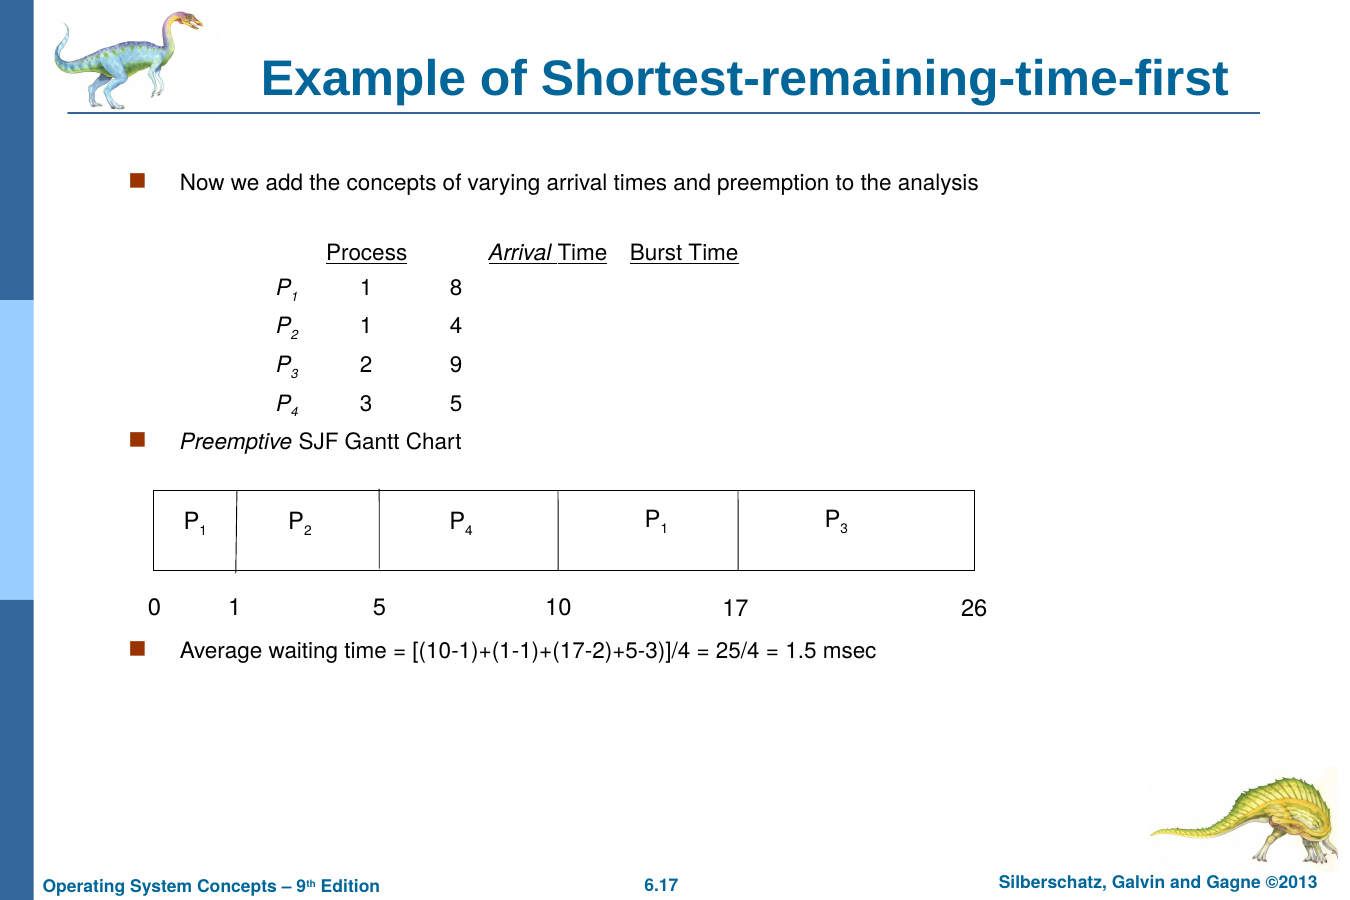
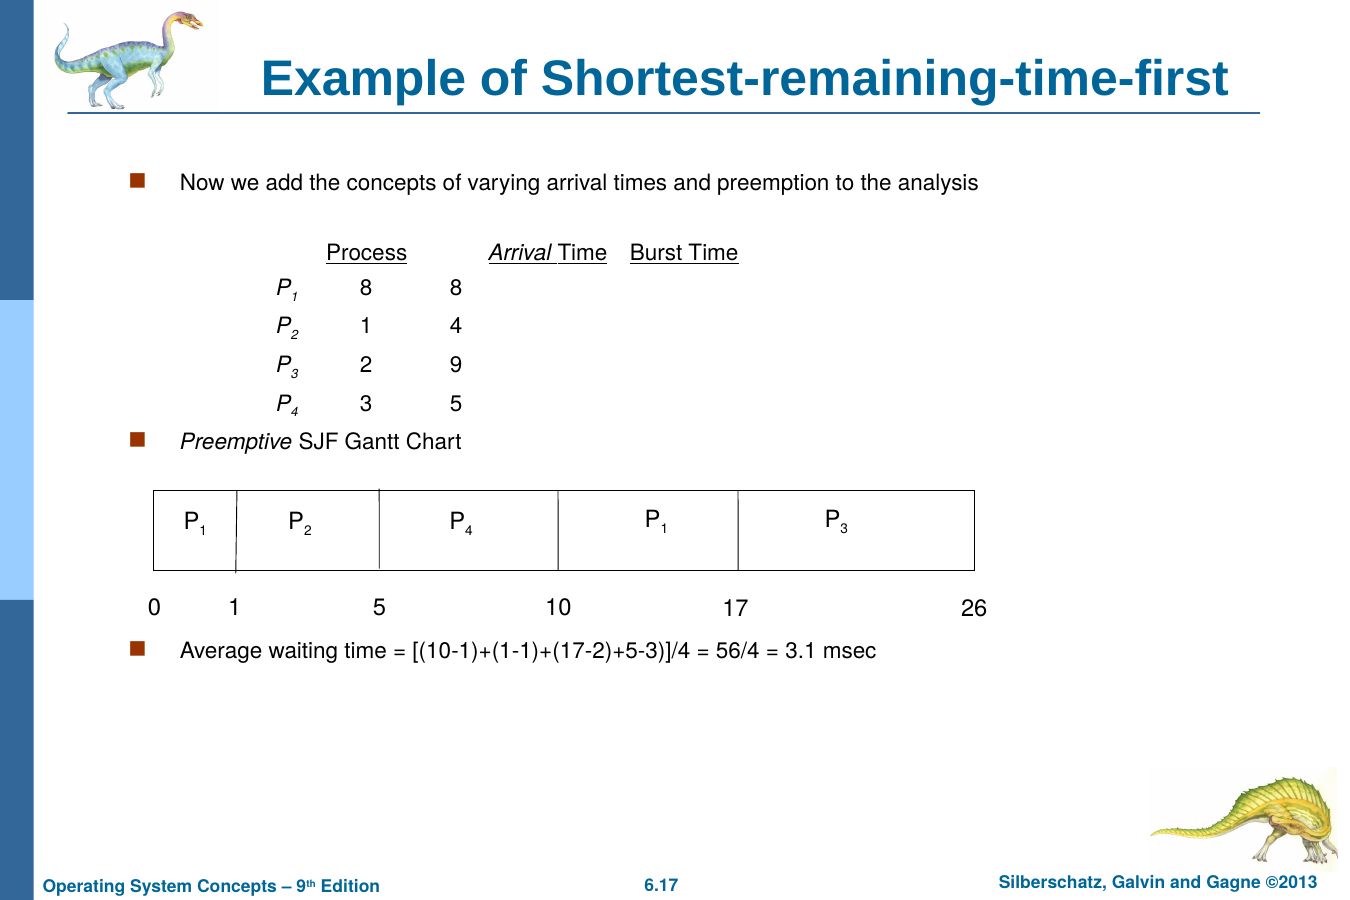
1 1: 1 -> 8
25/4: 25/4 -> 56/4
1.5: 1.5 -> 3.1
